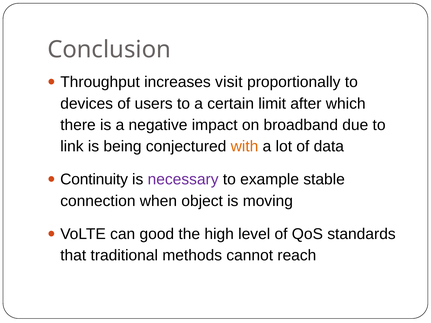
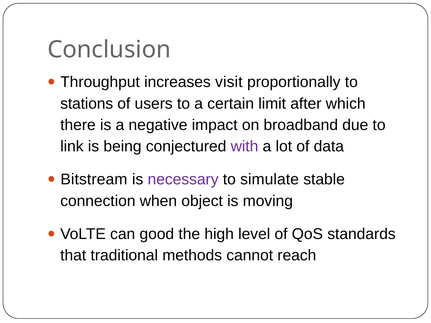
devices: devices -> stations
with colour: orange -> purple
Continuity: Continuity -> Bitstream
example: example -> simulate
